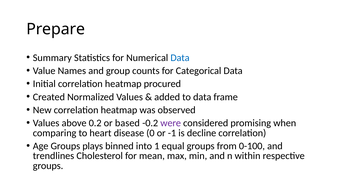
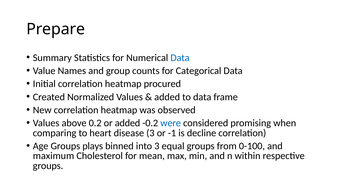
or based: based -> added
were colour: purple -> blue
disease 0: 0 -> 3
into 1: 1 -> 3
trendlines: trendlines -> maximum
